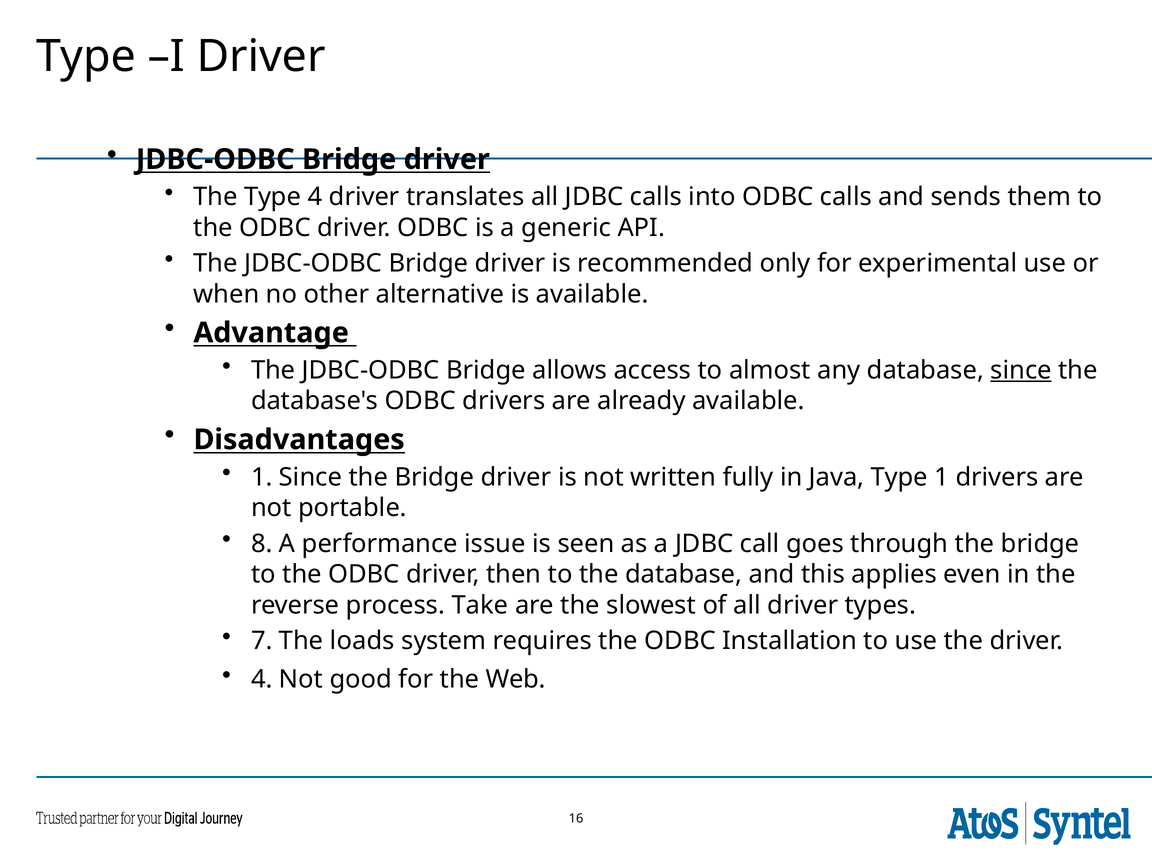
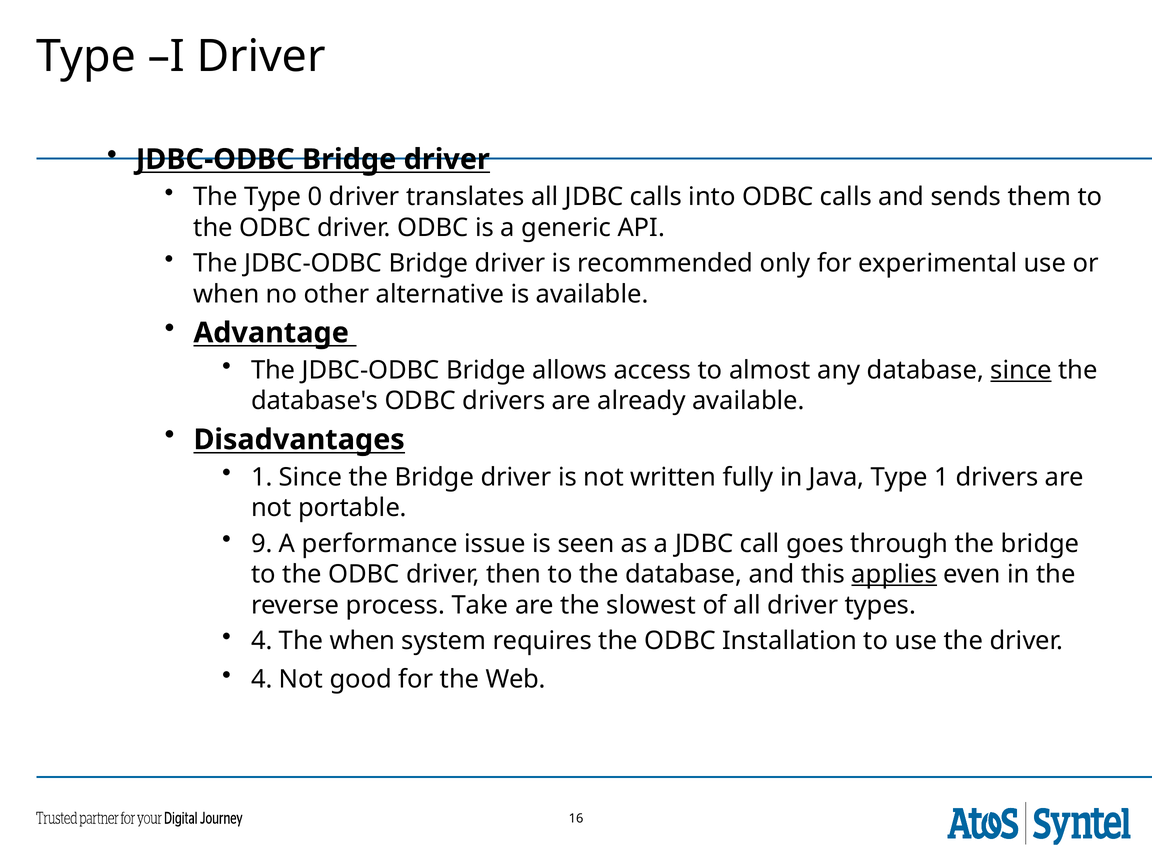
Type 4: 4 -> 0
8: 8 -> 9
applies underline: none -> present
7 at (262, 641): 7 -> 4
The loads: loads -> when
